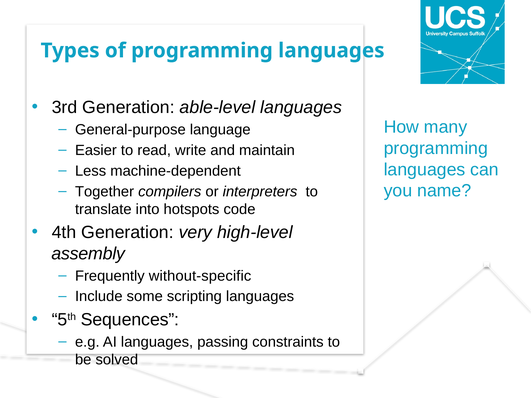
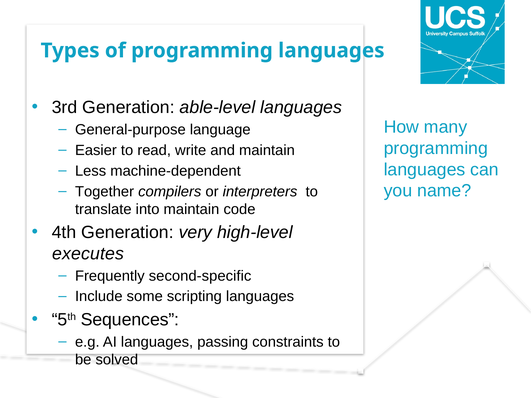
into hotspots: hotspots -> maintain
assembly: assembly -> executes
without-specific: without-specific -> second-specific
